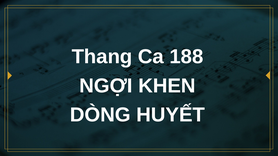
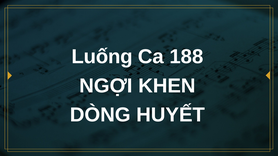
Thang: Thang -> Luống
